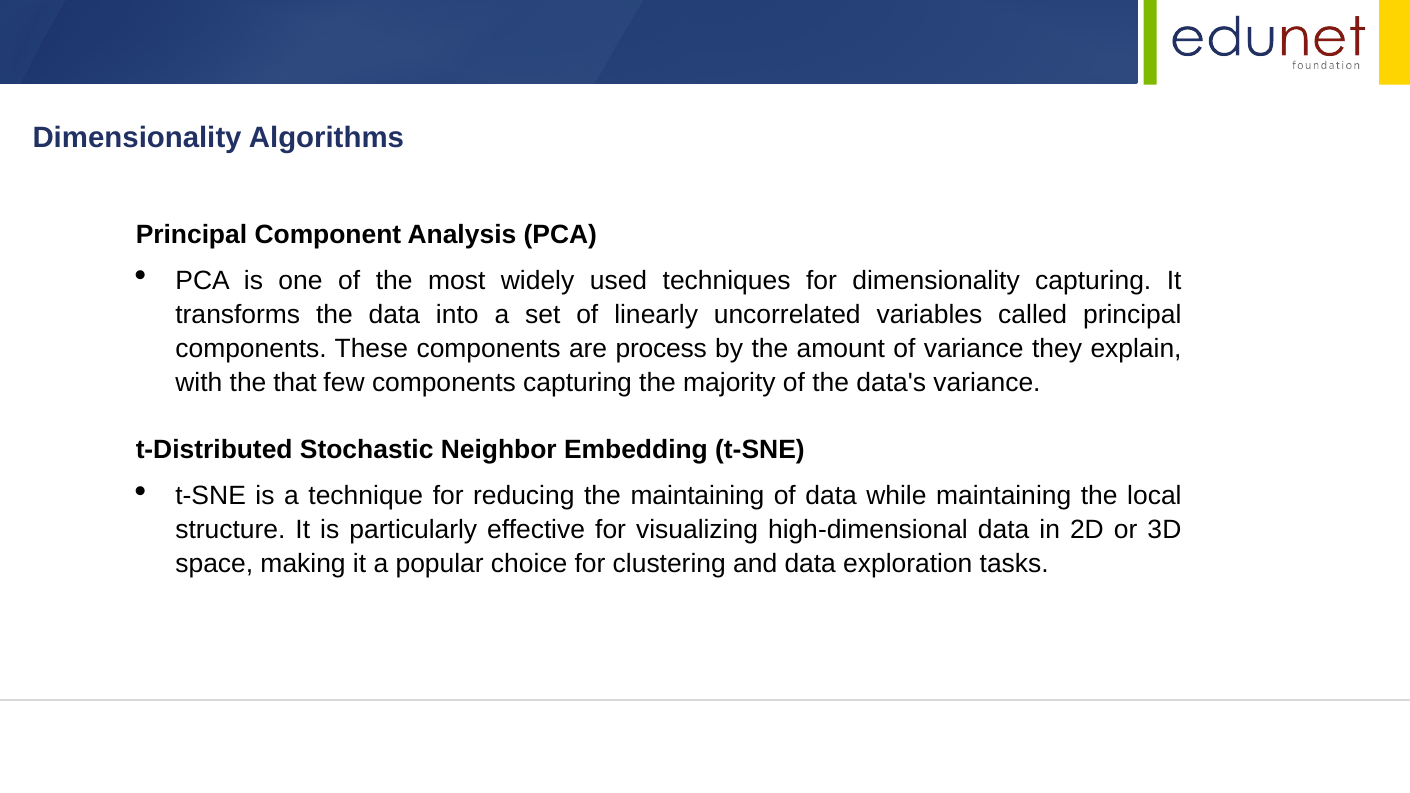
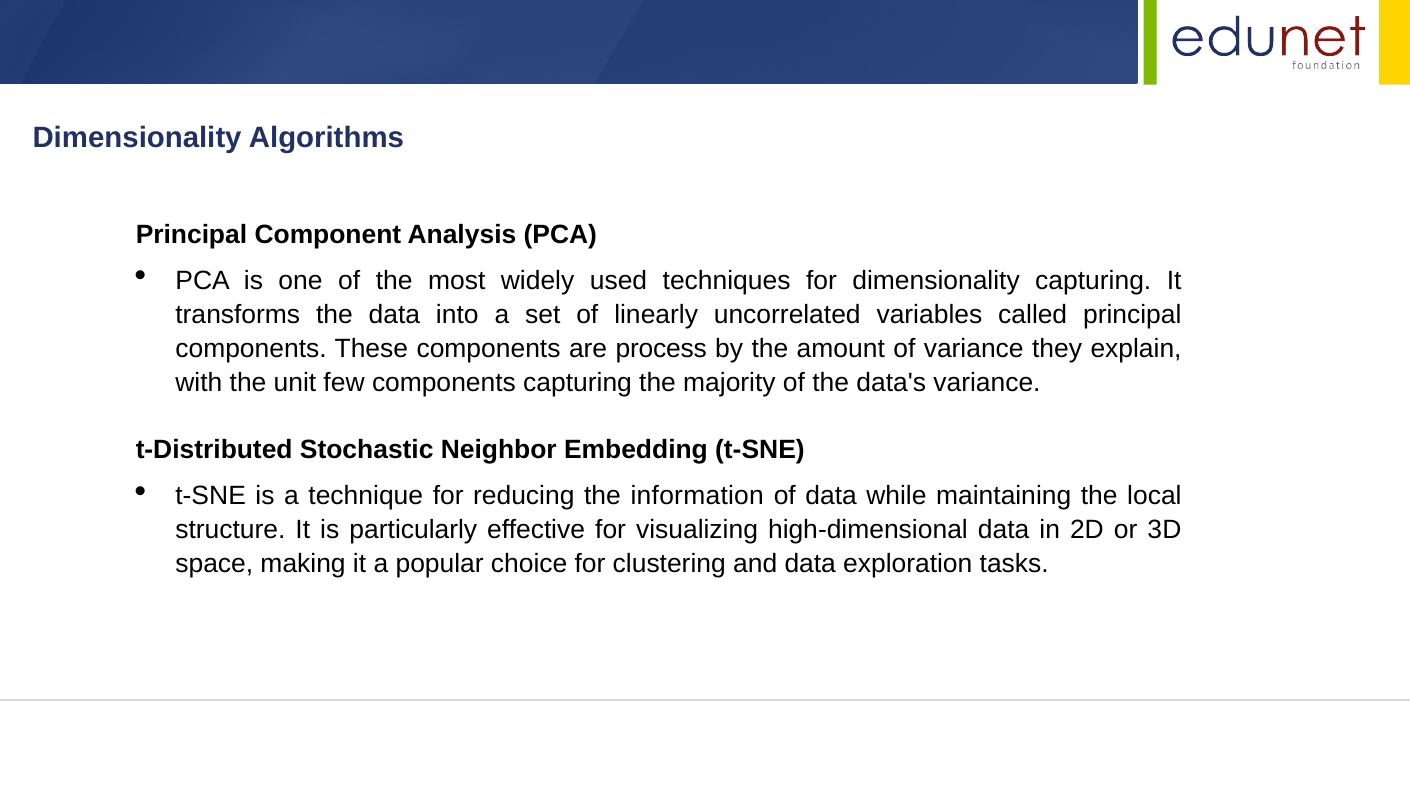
that: that -> unit
the maintaining: maintaining -> information
